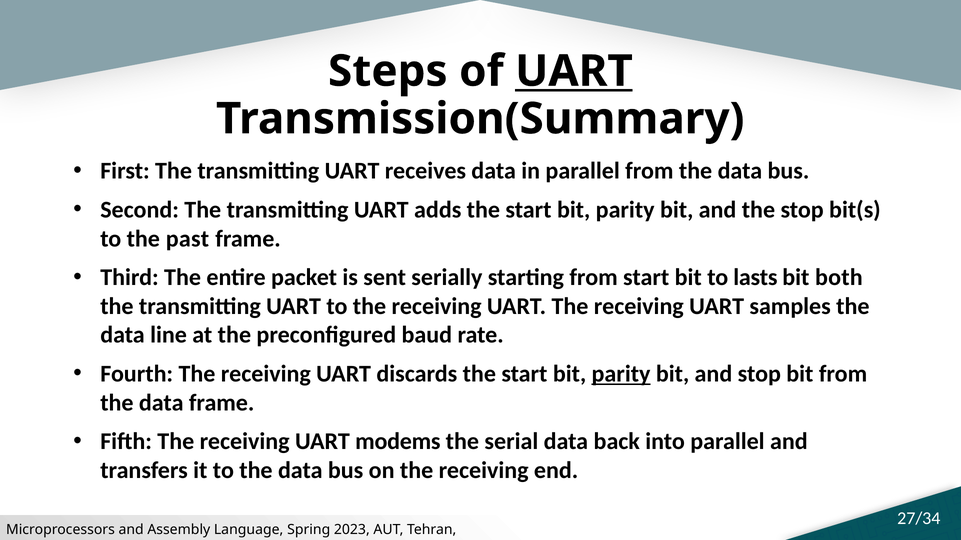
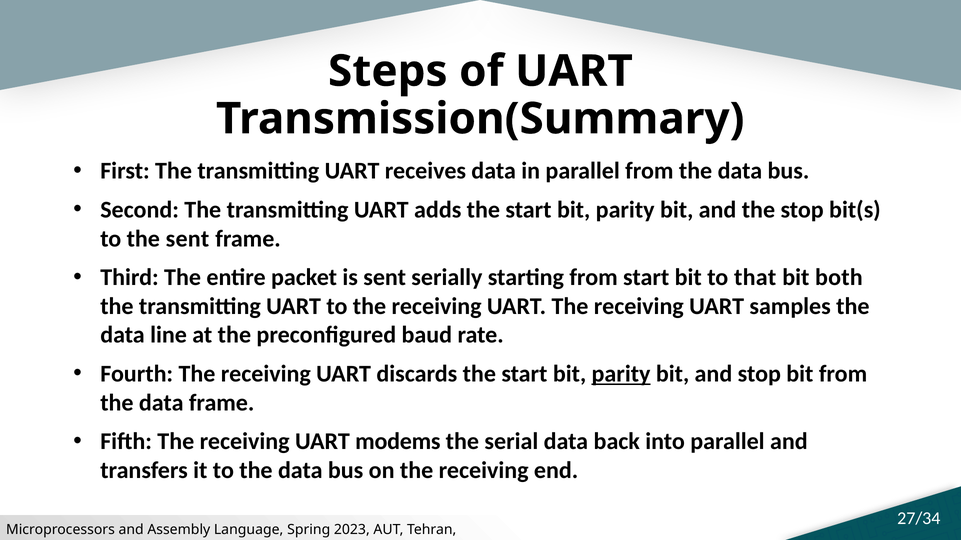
UART at (574, 71) underline: present -> none
the past: past -> sent
lasts: lasts -> that
